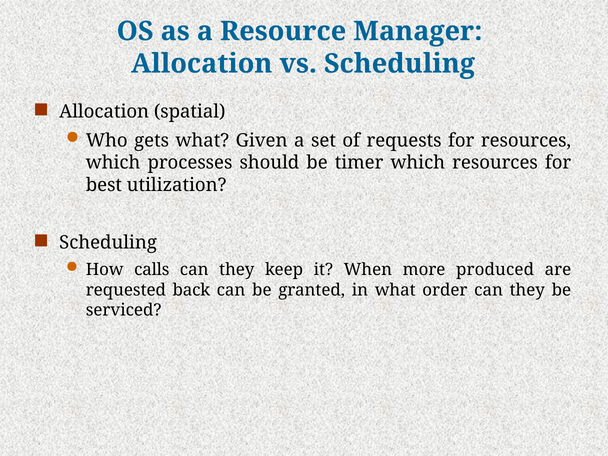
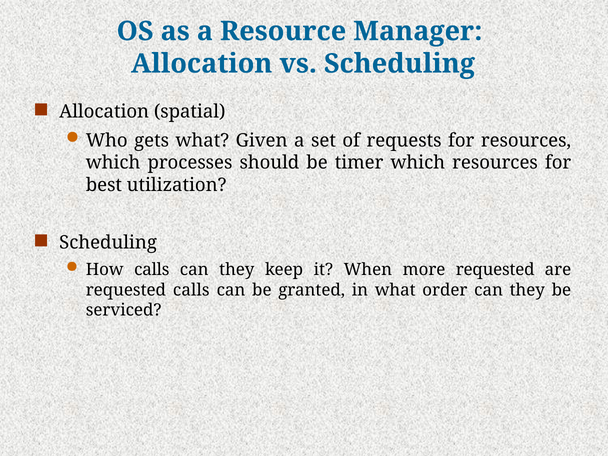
more produced: produced -> requested
requested back: back -> calls
